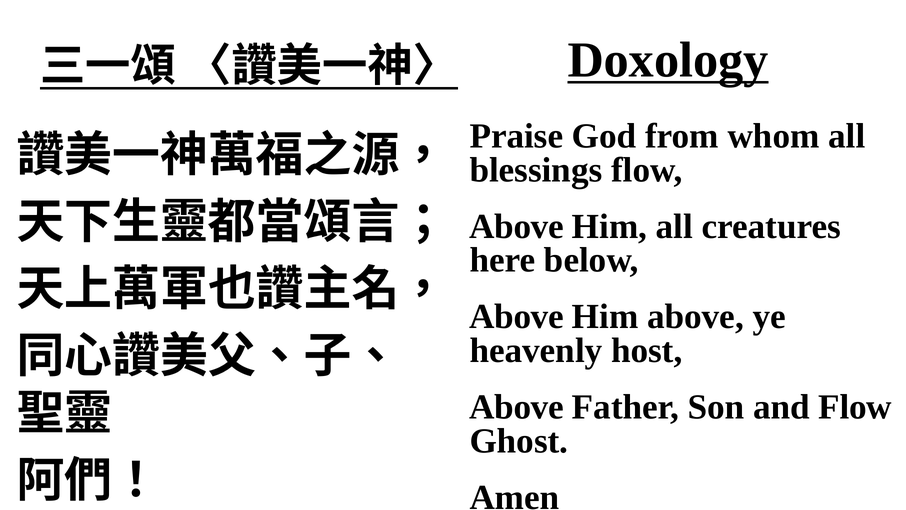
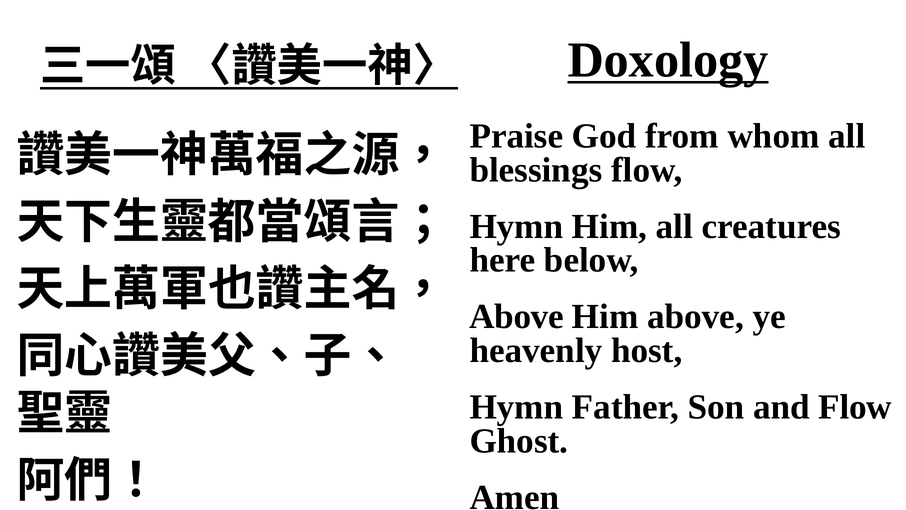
Above at (517, 226): Above -> Hymn
Above at (517, 407): Above -> Hymn
